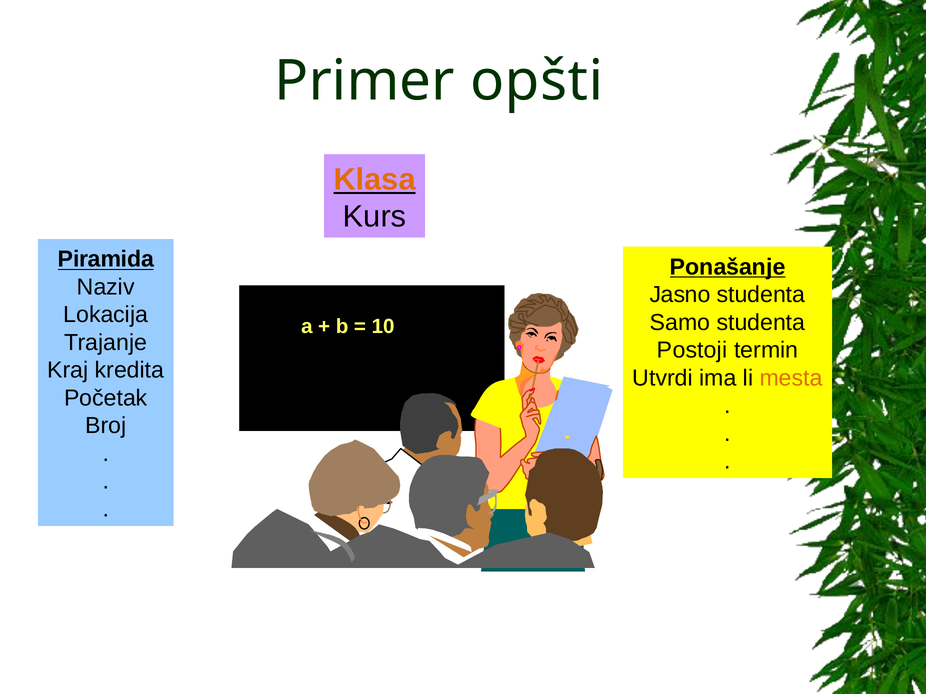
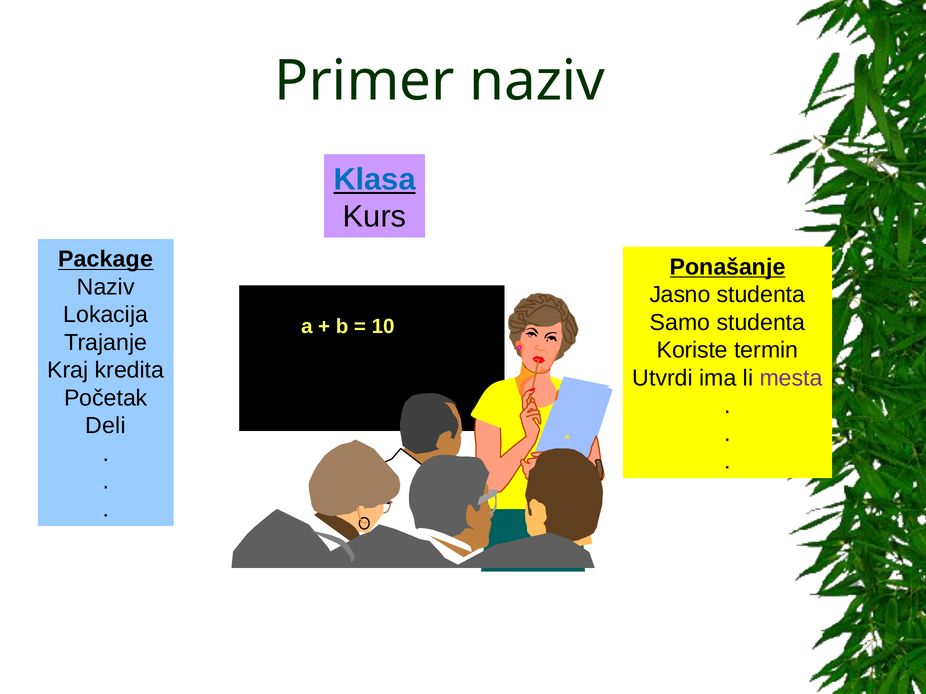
Primer opšti: opšti -> naziv
Klasa colour: orange -> blue
Piramida: Piramida -> Package
Postoji: Postoji -> Koriste
mesta colour: orange -> purple
Broj: Broj -> Deli
